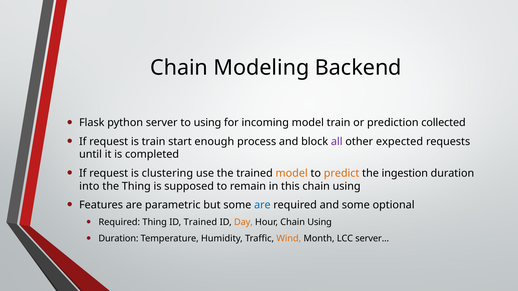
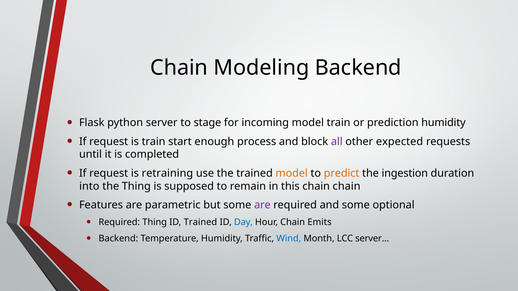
to using: using -> stage
prediction collected: collected -> humidity
clustering: clustering -> retraining
this chain using: using -> chain
are at (262, 205) colour: blue -> purple
Day colour: orange -> blue
Hour Chain Using: Using -> Emits
Duration at (118, 239): Duration -> Backend
Wind colour: orange -> blue
